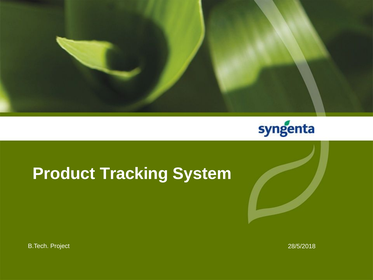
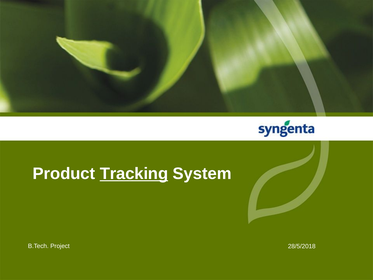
Tracking underline: none -> present
